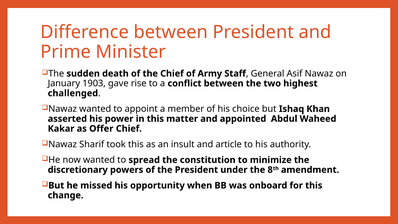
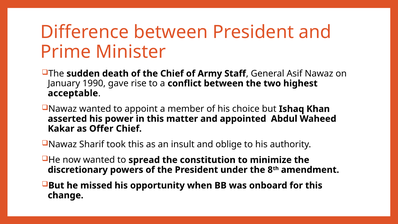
1903: 1903 -> 1990
challenged: challenged -> acceptable
article: article -> oblige
